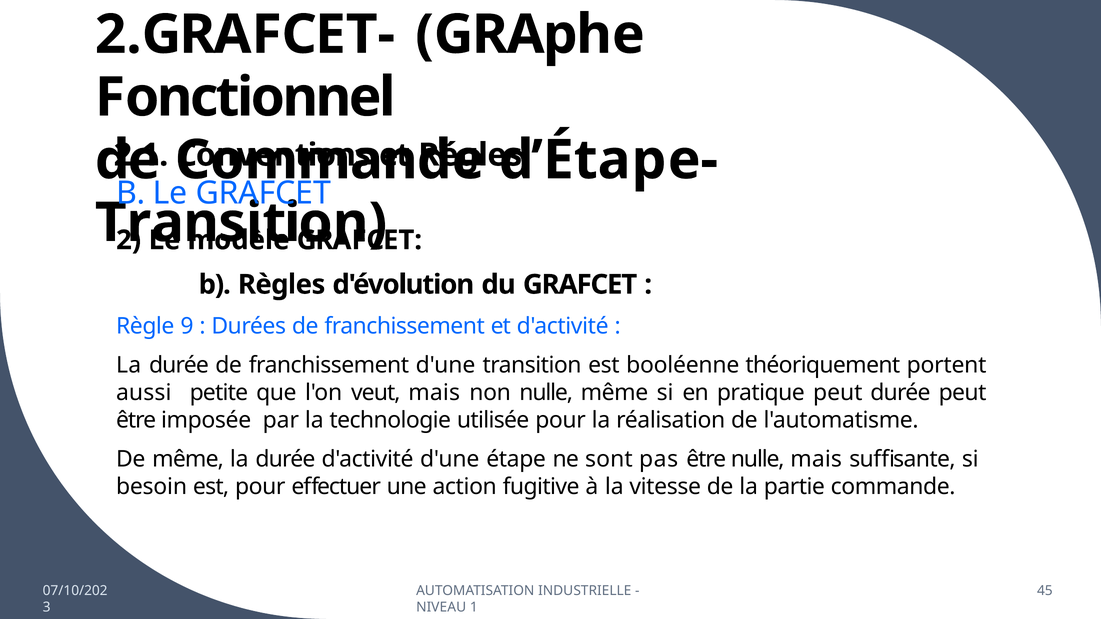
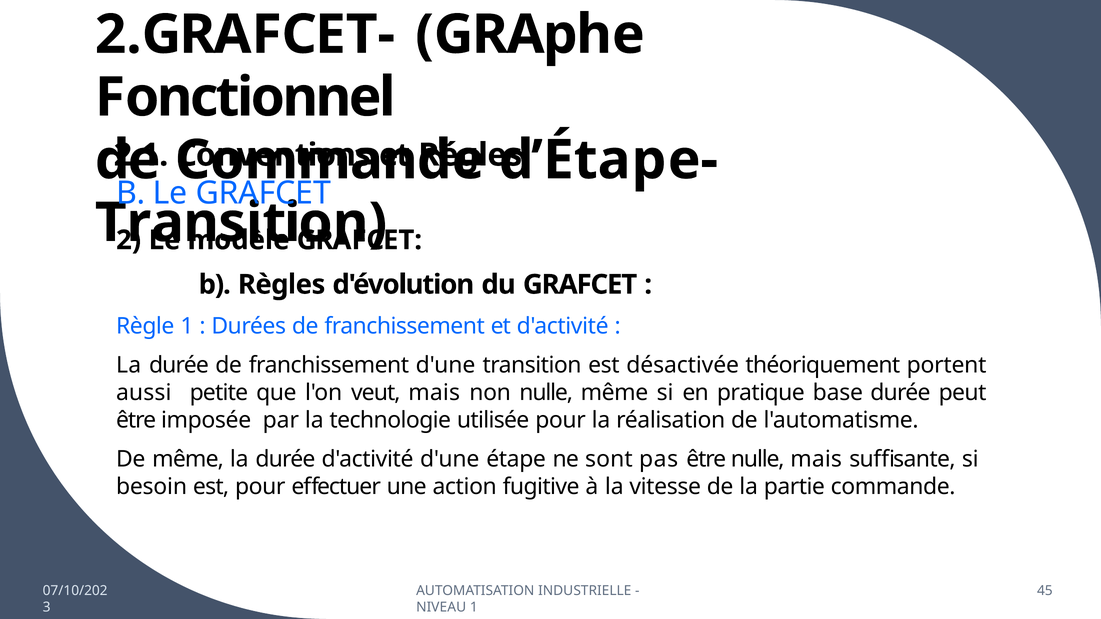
Règle 9: 9 -> 1
booléenne: booléenne -> désactivée
pratique peut: peut -> base
